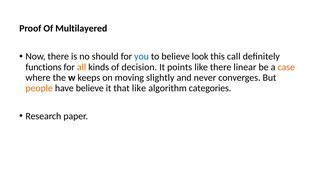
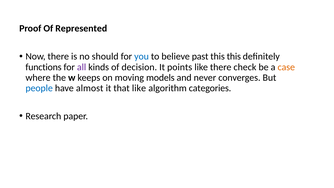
Multilayered: Multilayered -> Represented
look: look -> past
this call: call -> this
all colour: orange -> purple
linear: linear -> check
slightly: slightly -> models
people colour: orange -> blue
have believe: believe -> almost
